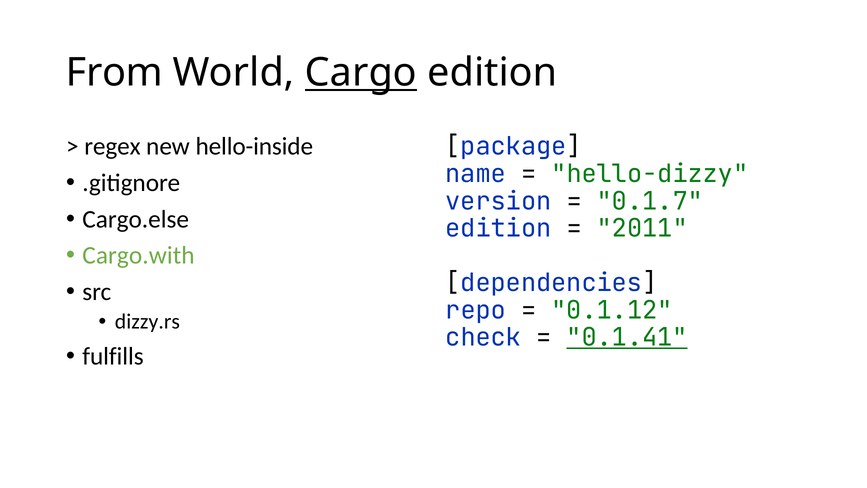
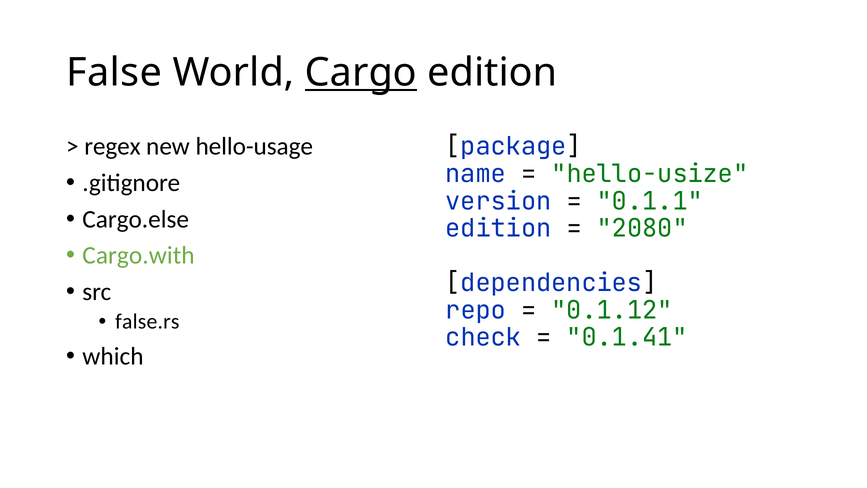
From: From -> False
hello-inside: hello-inside -> hello-usage
hello-dizzy: hello-dizzy -> hello-usize
0.1.7: 0.1.7 -> 0.1.1
2011: 2011 -> 2080
dizzy.rs: dizzy.rs -> false.rs
0.1.41 underline: present -> none
fulfills: fulfills -> which
